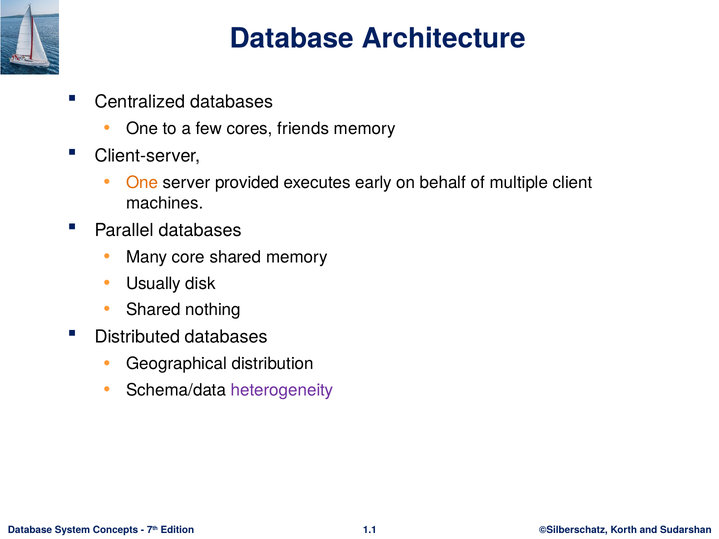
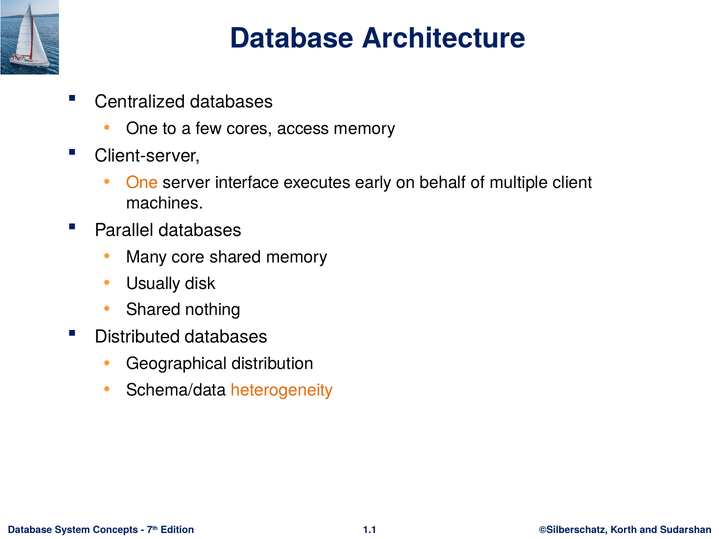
friends: friends -> access
provided: provided -> interface
heterogeneity colour: purple -> orange
